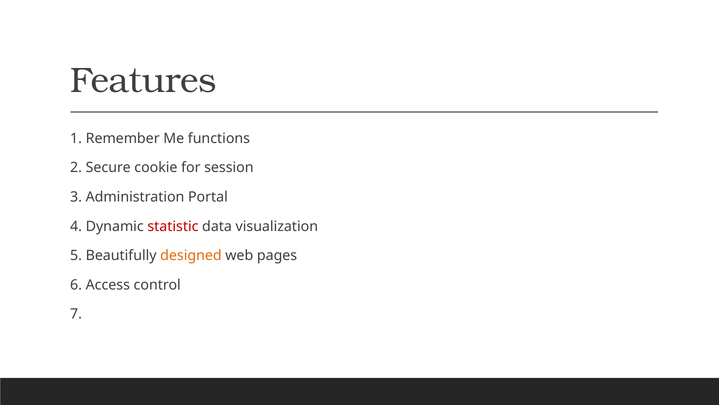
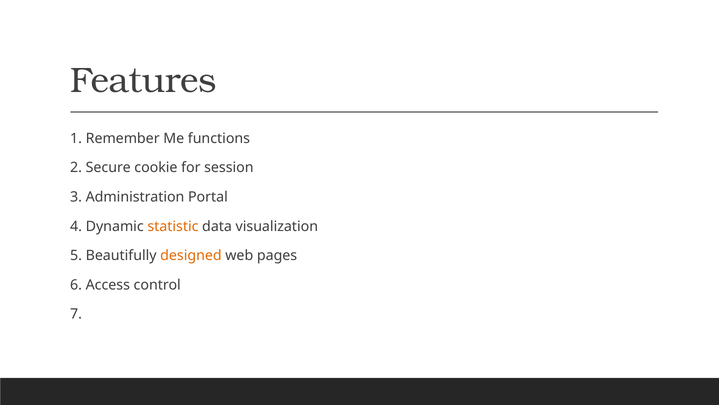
statistic colour: red -> orange
